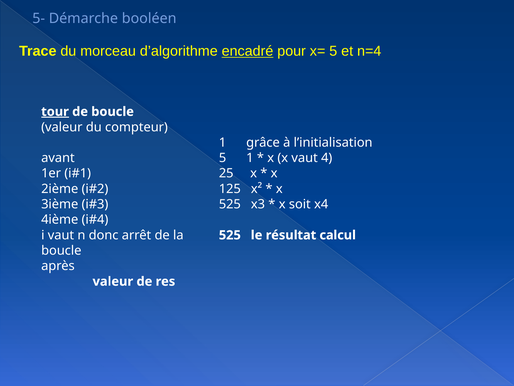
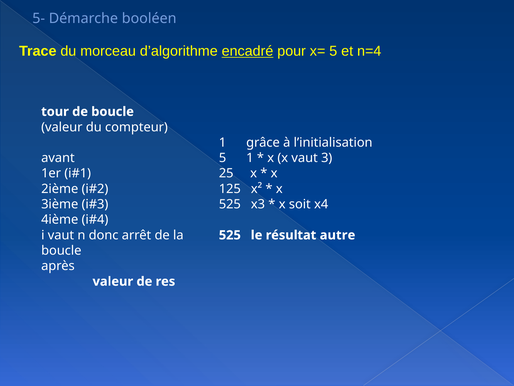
tour underline: present -> none
4: 4 -> 3
calcul: calcul -> autre
